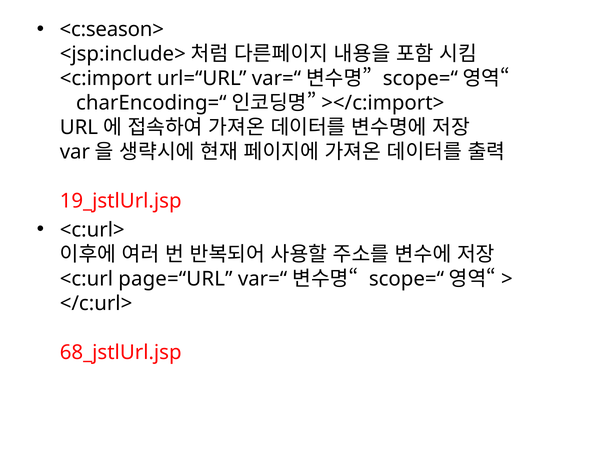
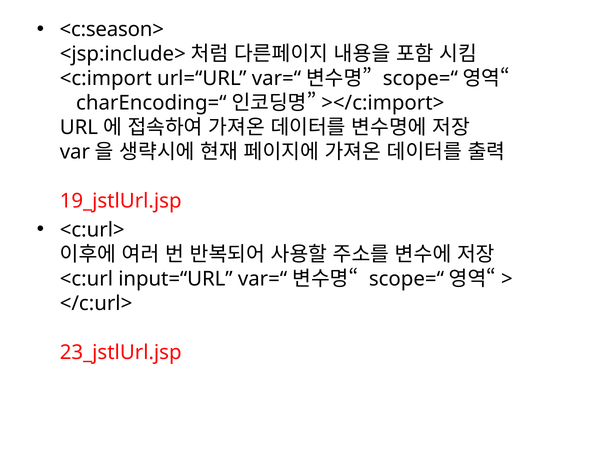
page=“URL: page=“URL -> input=“URL
68_jstlUrl.jsp: 68_jstlUrl.jsp -> 23_jstlUrl.jsp
